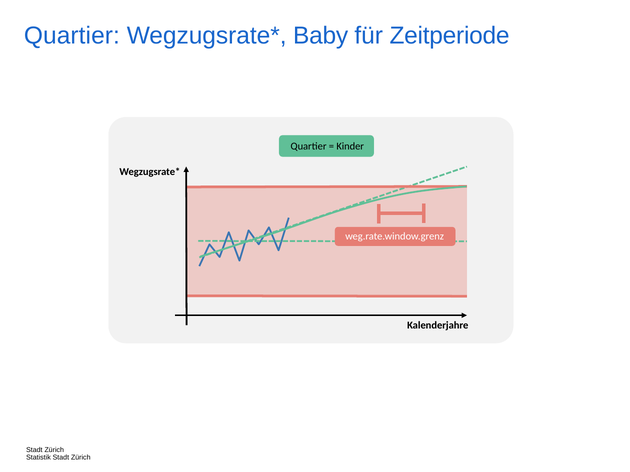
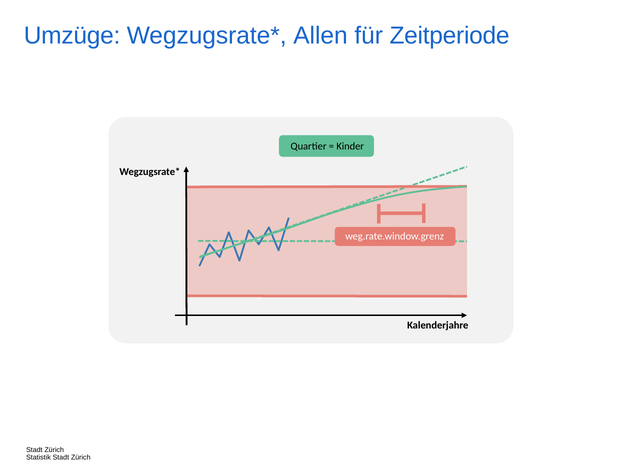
Quartier at (72, 36): Quartier -> Umzüge
Baby: Baby -> Allen
